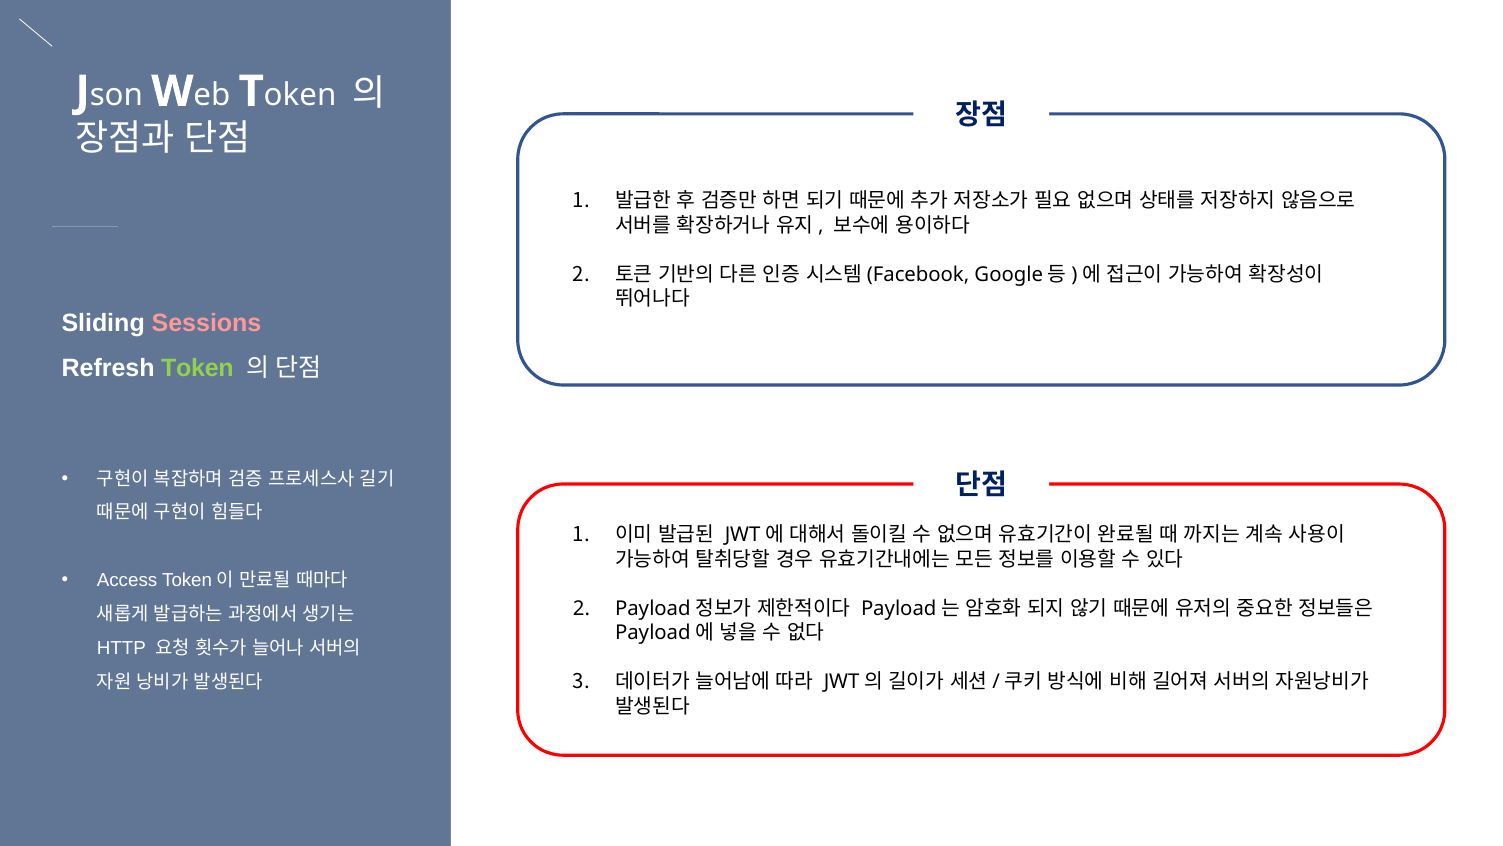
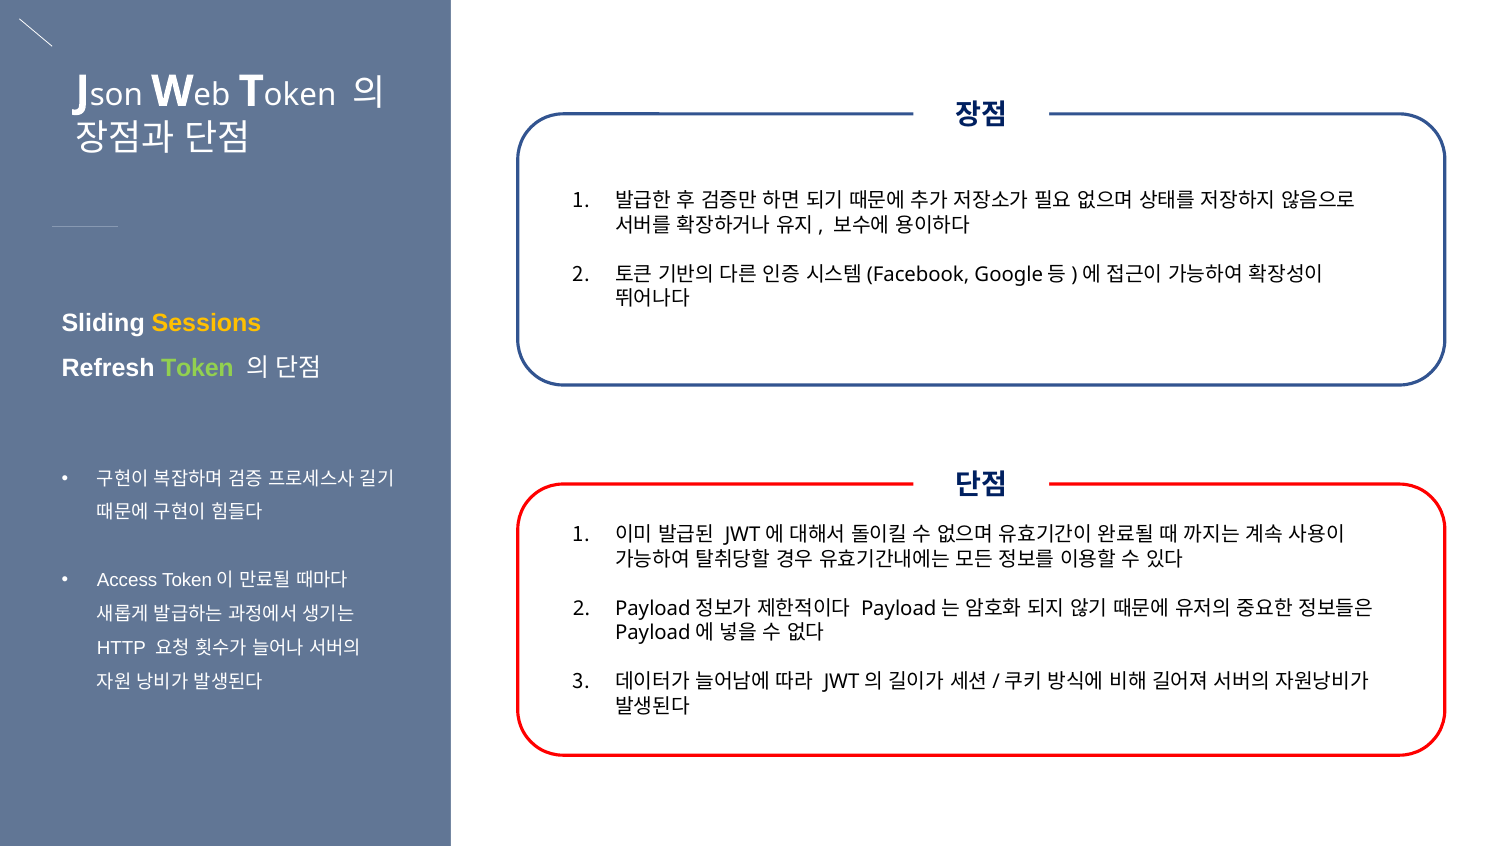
Sessions colour: pink -> yellow
